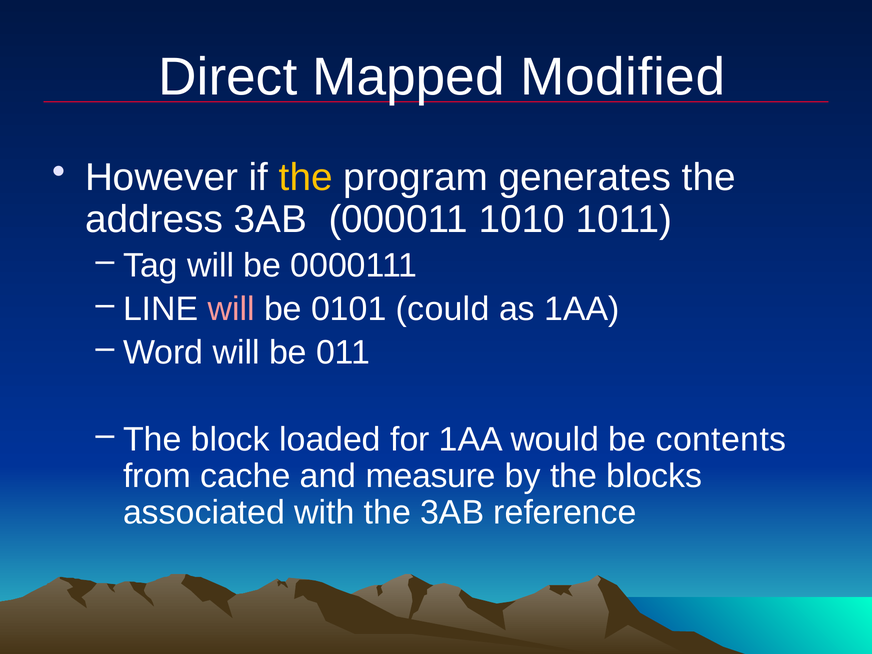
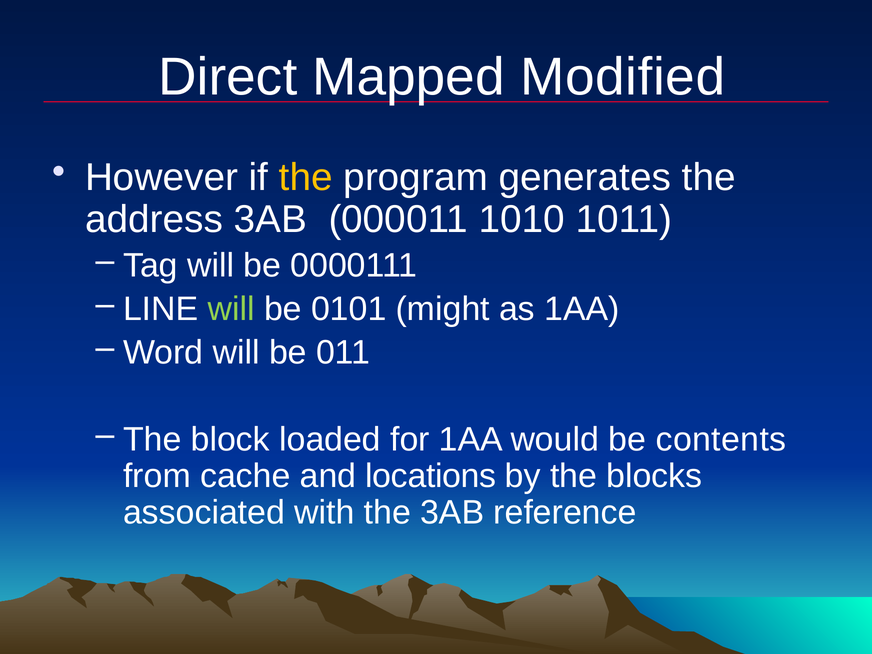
will at (231, 309) colour: pink -> light green
could: could -> might
measure: measure -> locations
